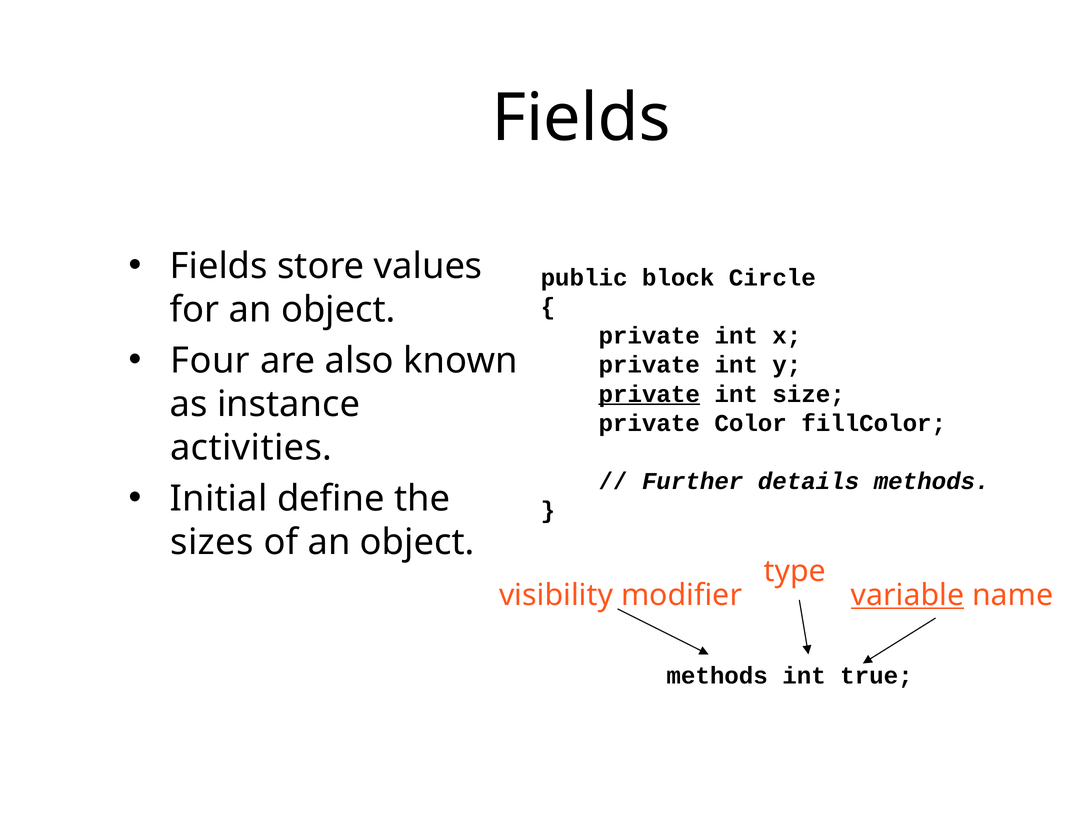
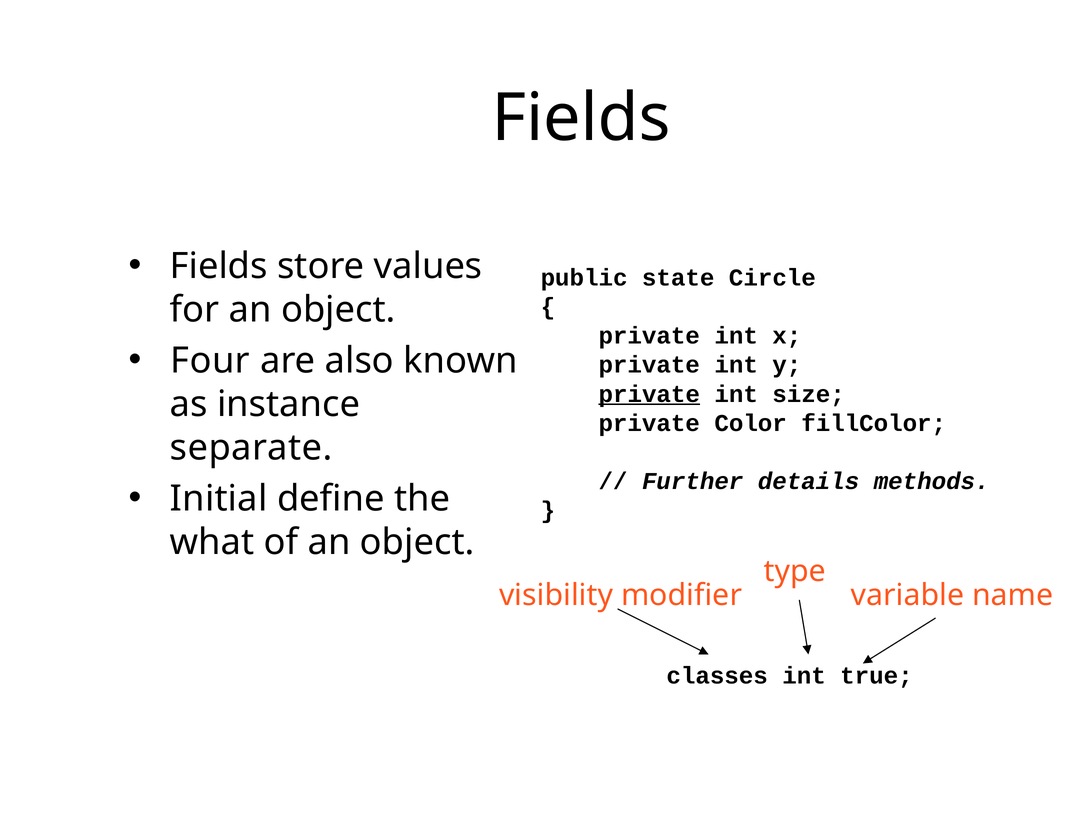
block: block -> state
activities: activities -> separate
sizes: sizes -> what
variable underline: present -> none
methods at (717, 676): methods -> classes
